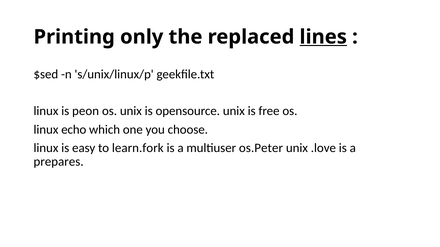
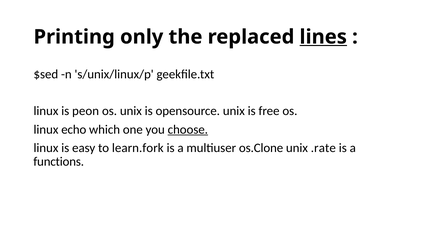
choose underline: none -> present
os.Peter: os.Peter -> os.Clone
.love: .love -> .rate
prepares: prepares -> functions
